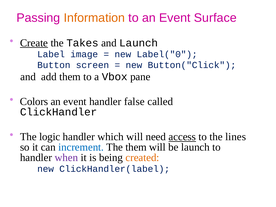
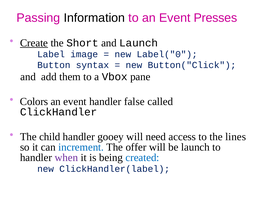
Information colour: orange -> black
Surface: Surface -> Presses
Takes: Takes -> Short
screen: screen -> syntax
logic: logic -> child
which: which -> gooey
access underline: present -> none
The them: them -> offer
created colour: orange -> blue
